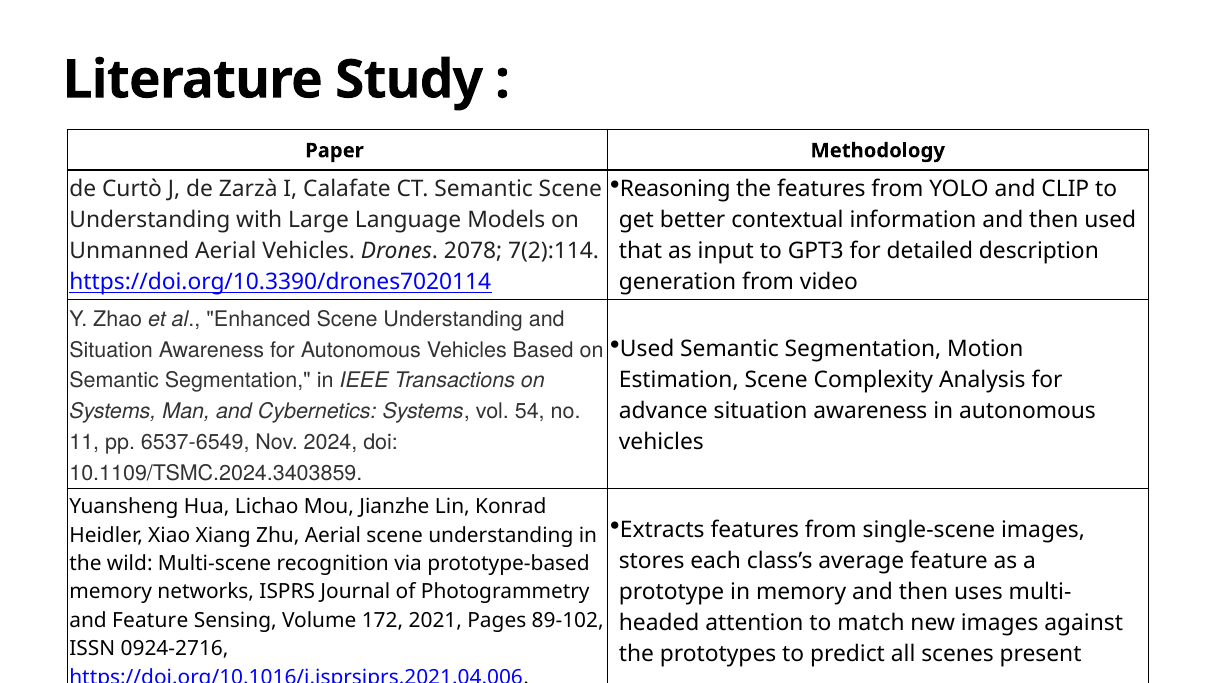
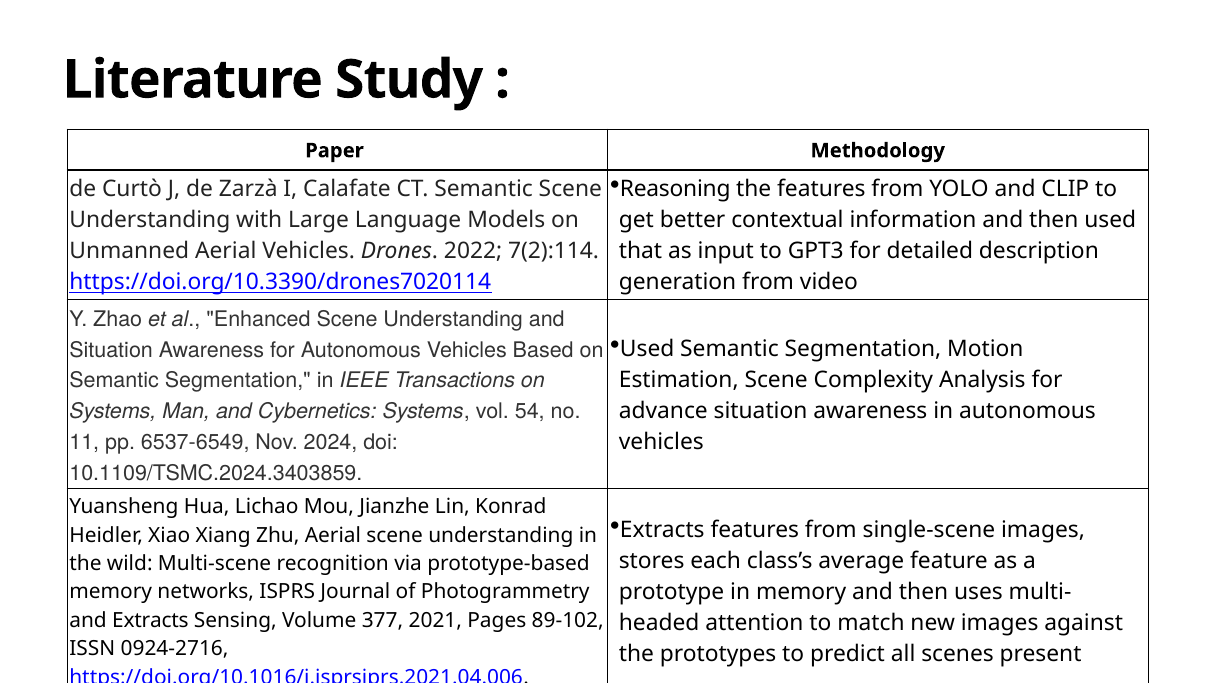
2078: 2078 -> 2022
and Feature: Feature -> Extracts
172: 172 -> 377
